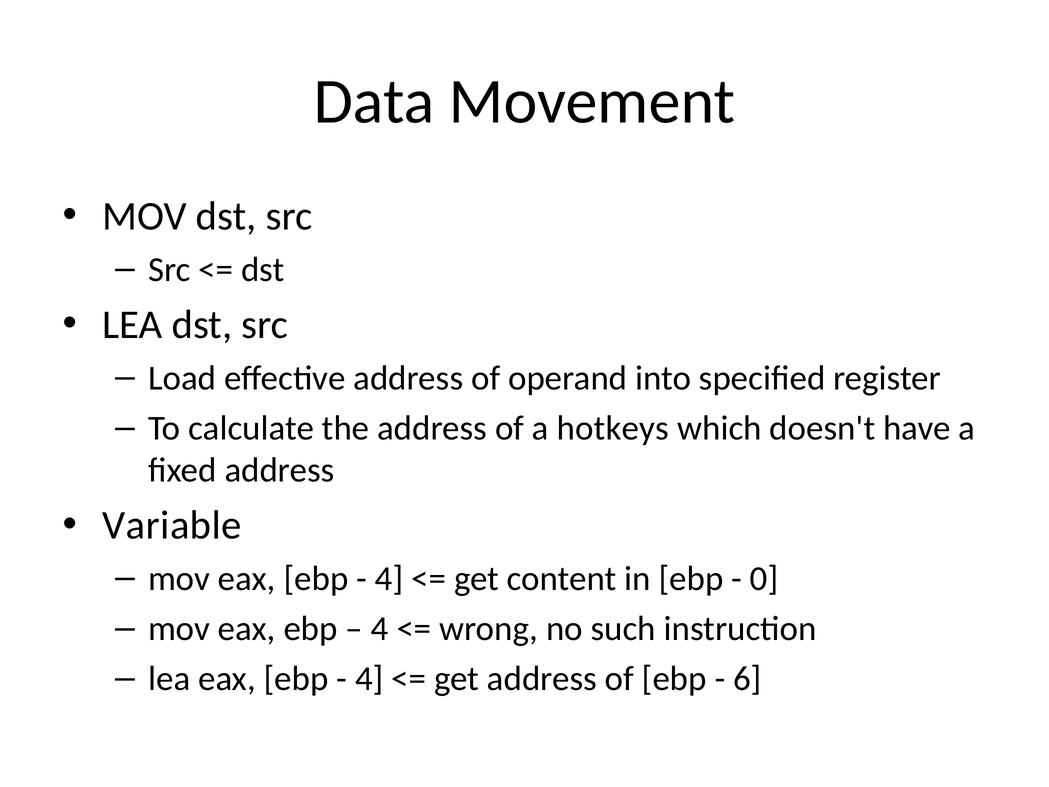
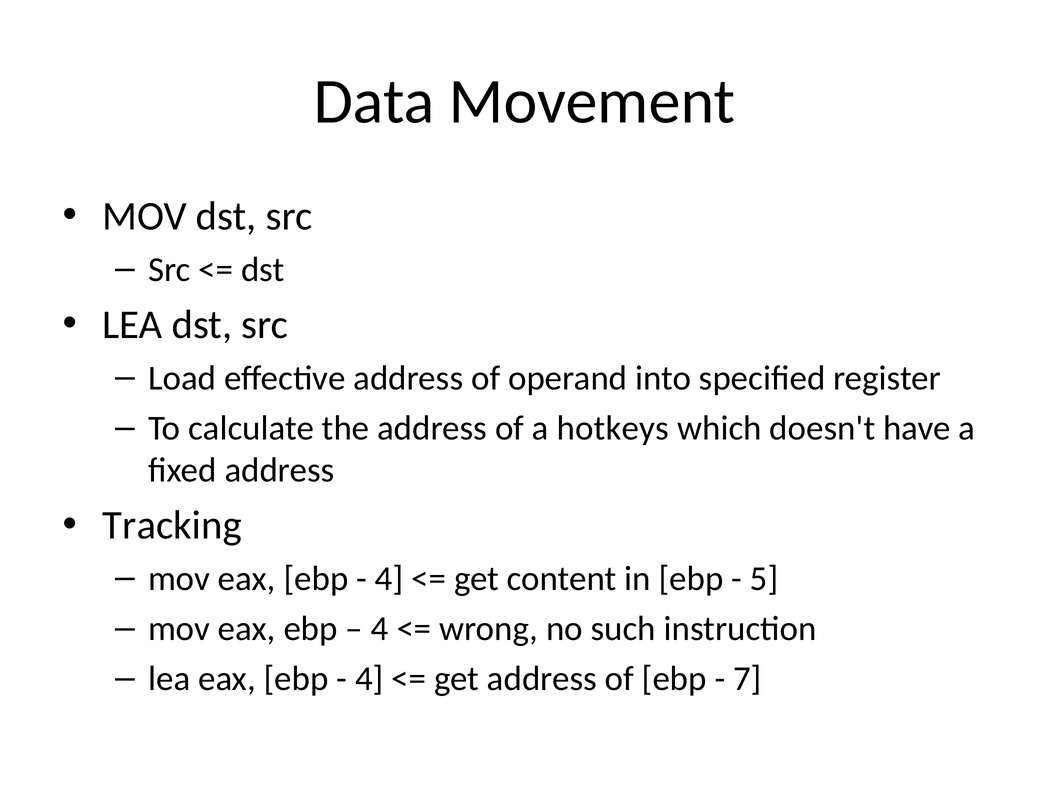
Variable: Variable -> Tracking
0: 0 -> 5
6: 6 -> 7
